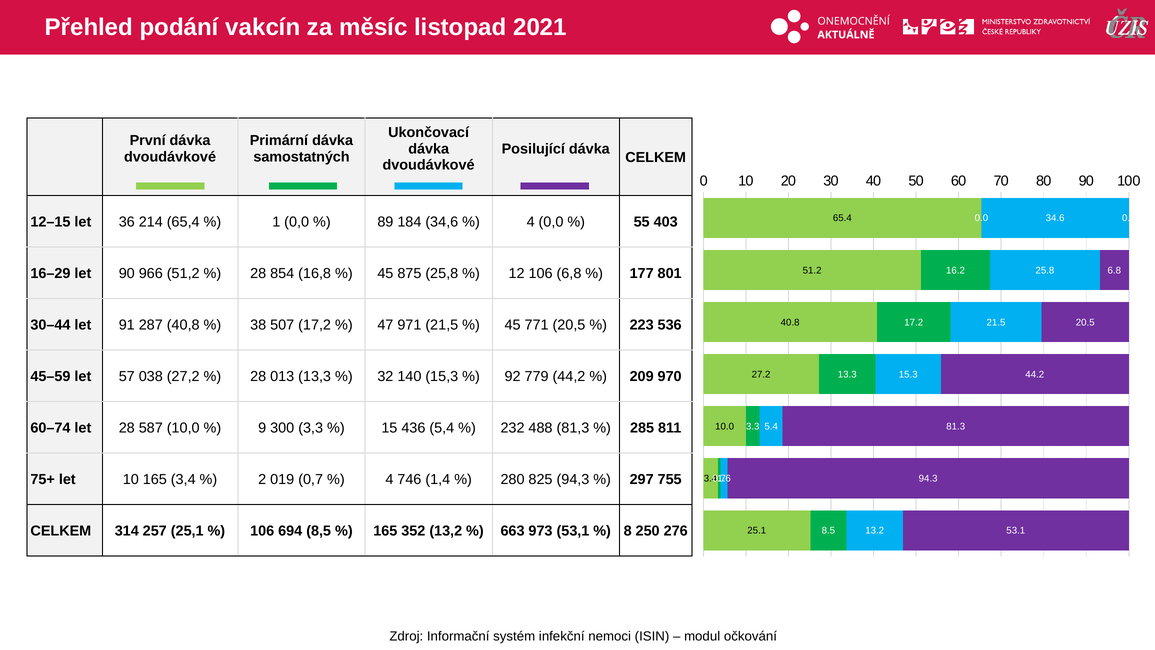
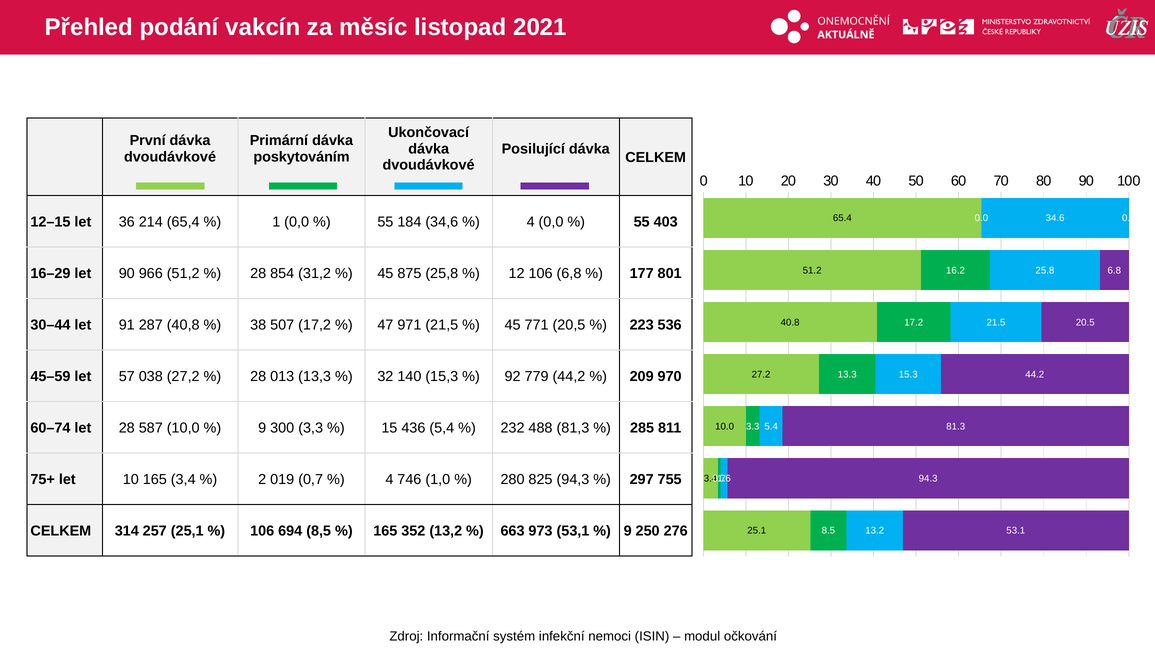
samostatných: samostatných -> poskytováním
89 at (385, 222): 89 -> 55
16,8: 16,8 -> 31,2
1,4: 1,4 -> 1,0
8 at (628, 531): 8 -> 9
